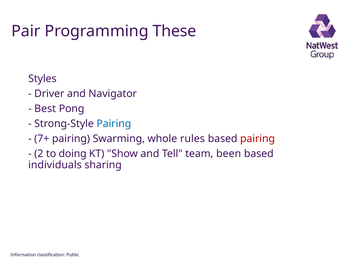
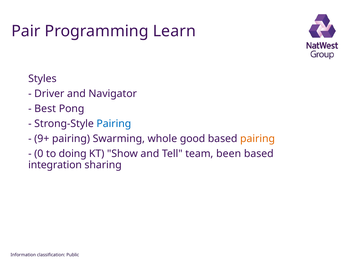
These: These -> Learn
7+: 7+ -> 9+
rules: rules -> good
pairing at (258, 139) colour: red -> orange
2: 2 -> 0
individuals: individuals -> integration
